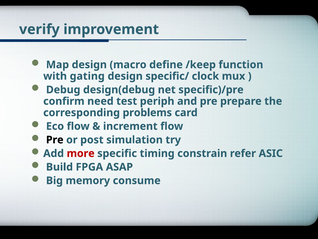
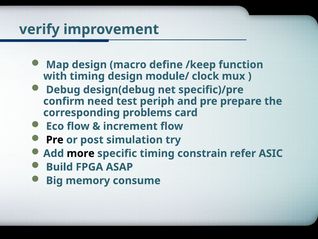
with gating: gating -> timing
specific/: specific/ -> module/
more colour: red -> black
